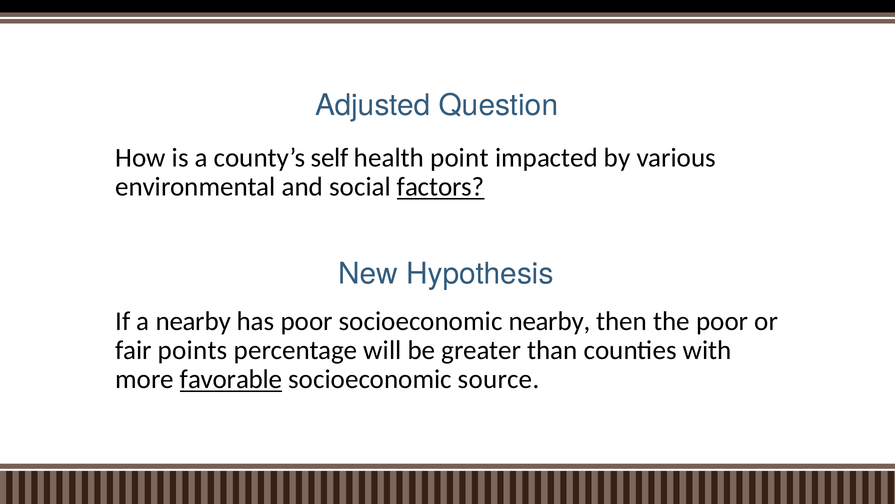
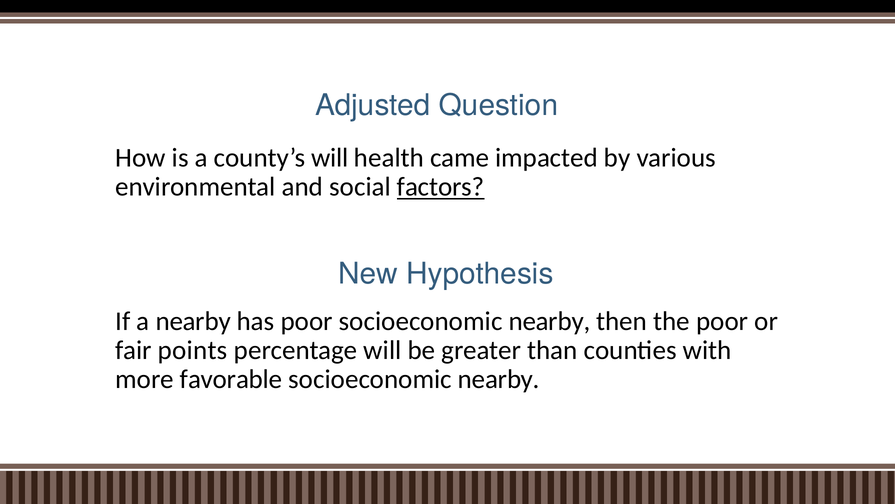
county’s self: self -> will
point: point -> came
favorable underline: present -> none
source at (499, 380): source -> nearby
